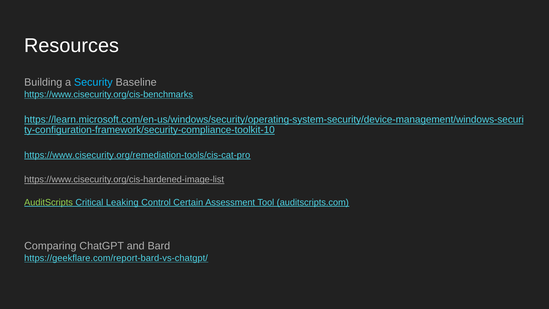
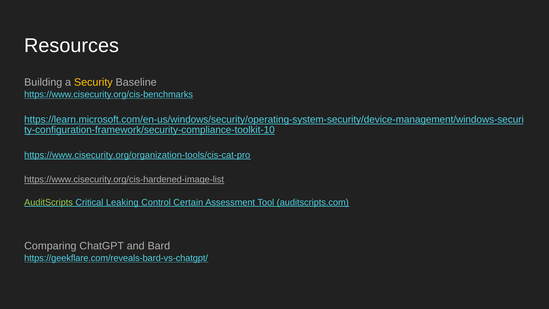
Security colour: light blue -> yellow
https://www.cisecurity.org/remediation-tools/cis-cat-pro: https://www.cisecurity.org/remediation-tools/cis-cat-pro -> https://www.cisecurity.org/organization-tools/cis-cat-pro
https://geekflare.com/report-bard-vs-chatgpt/: https://geekflare.com/report-bard-vs-chatgpt/ -> https://geekflare.com/reveals-bard-vs-chatgpt/
